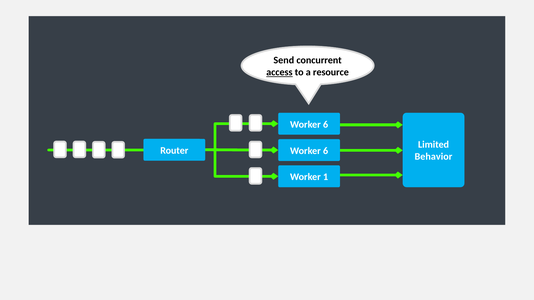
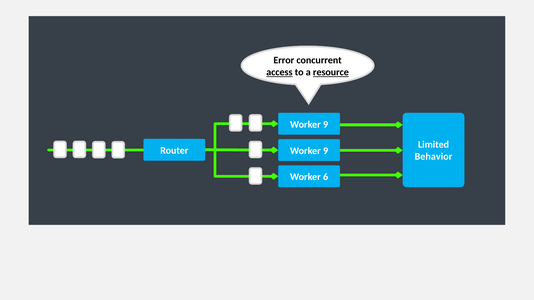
Send: Send -> Error
resource underline: none -> present
6 at (326, 125): 6 -> 9
6 at (326, 151): 6 -> 9
Worker 1: 1 -> 6
